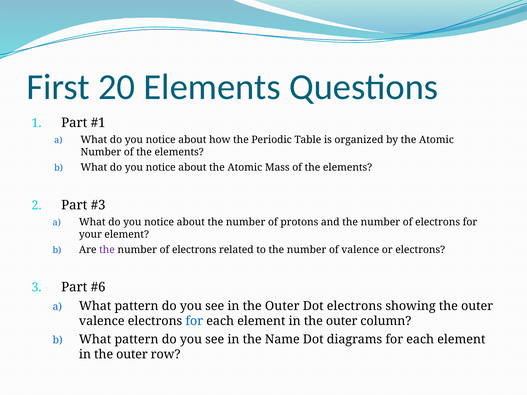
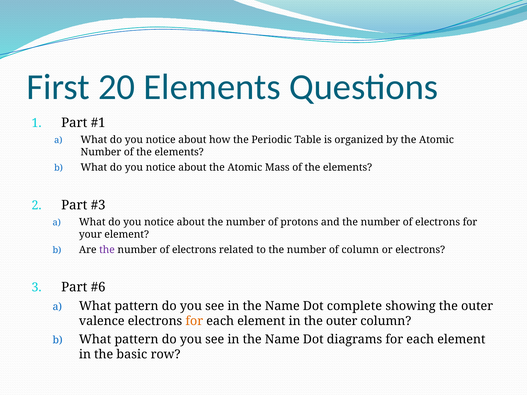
of valence: valence -> column
Outer at (282, 306): Outer -> Name
Dot electrons: electrons -> complete
for at (194, 321) colour: blue -> orange
outer at (132, 355): outer -> basic
